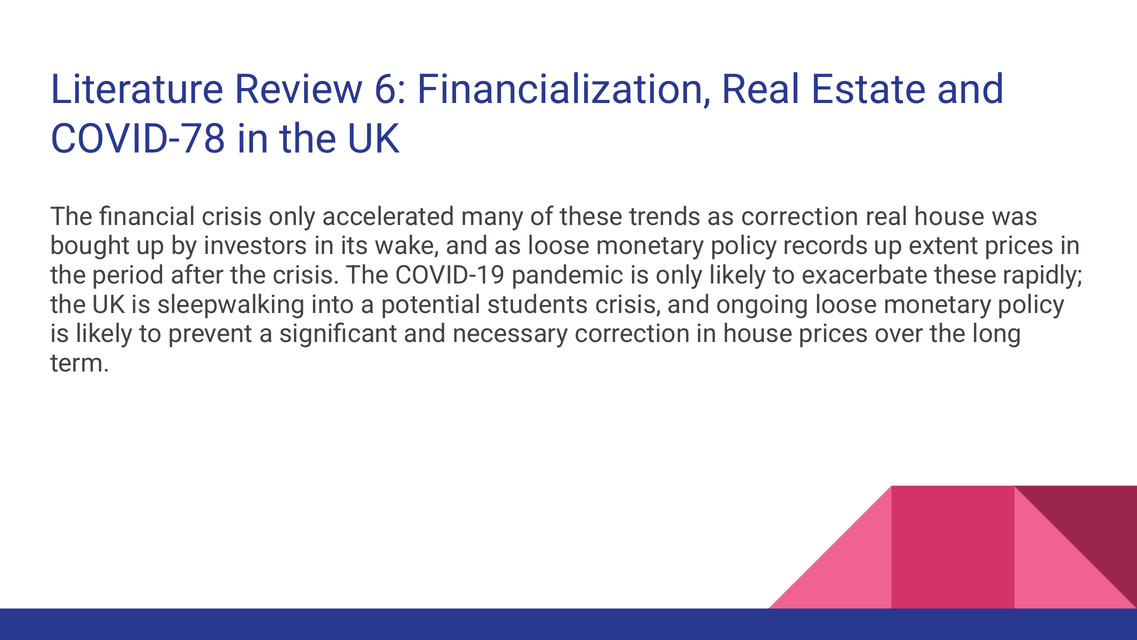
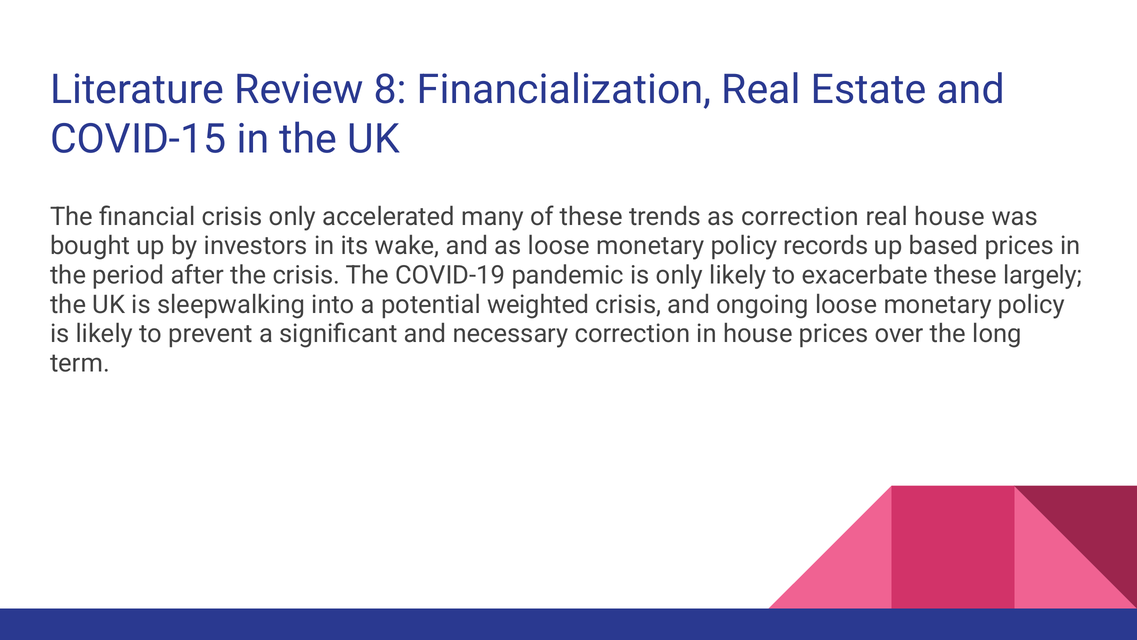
6: 6 -> 8
COVID-78: COVID-78 -> COVID-15
extent: extent -> based
rapidly: rapidly -> largely
students: students -> weighted
